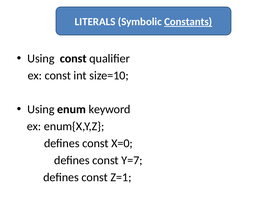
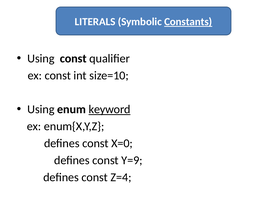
keyword underline: none -> present
Y=7: Y=7 -> Y=9
Z=1: Z=1 -> Z=4
